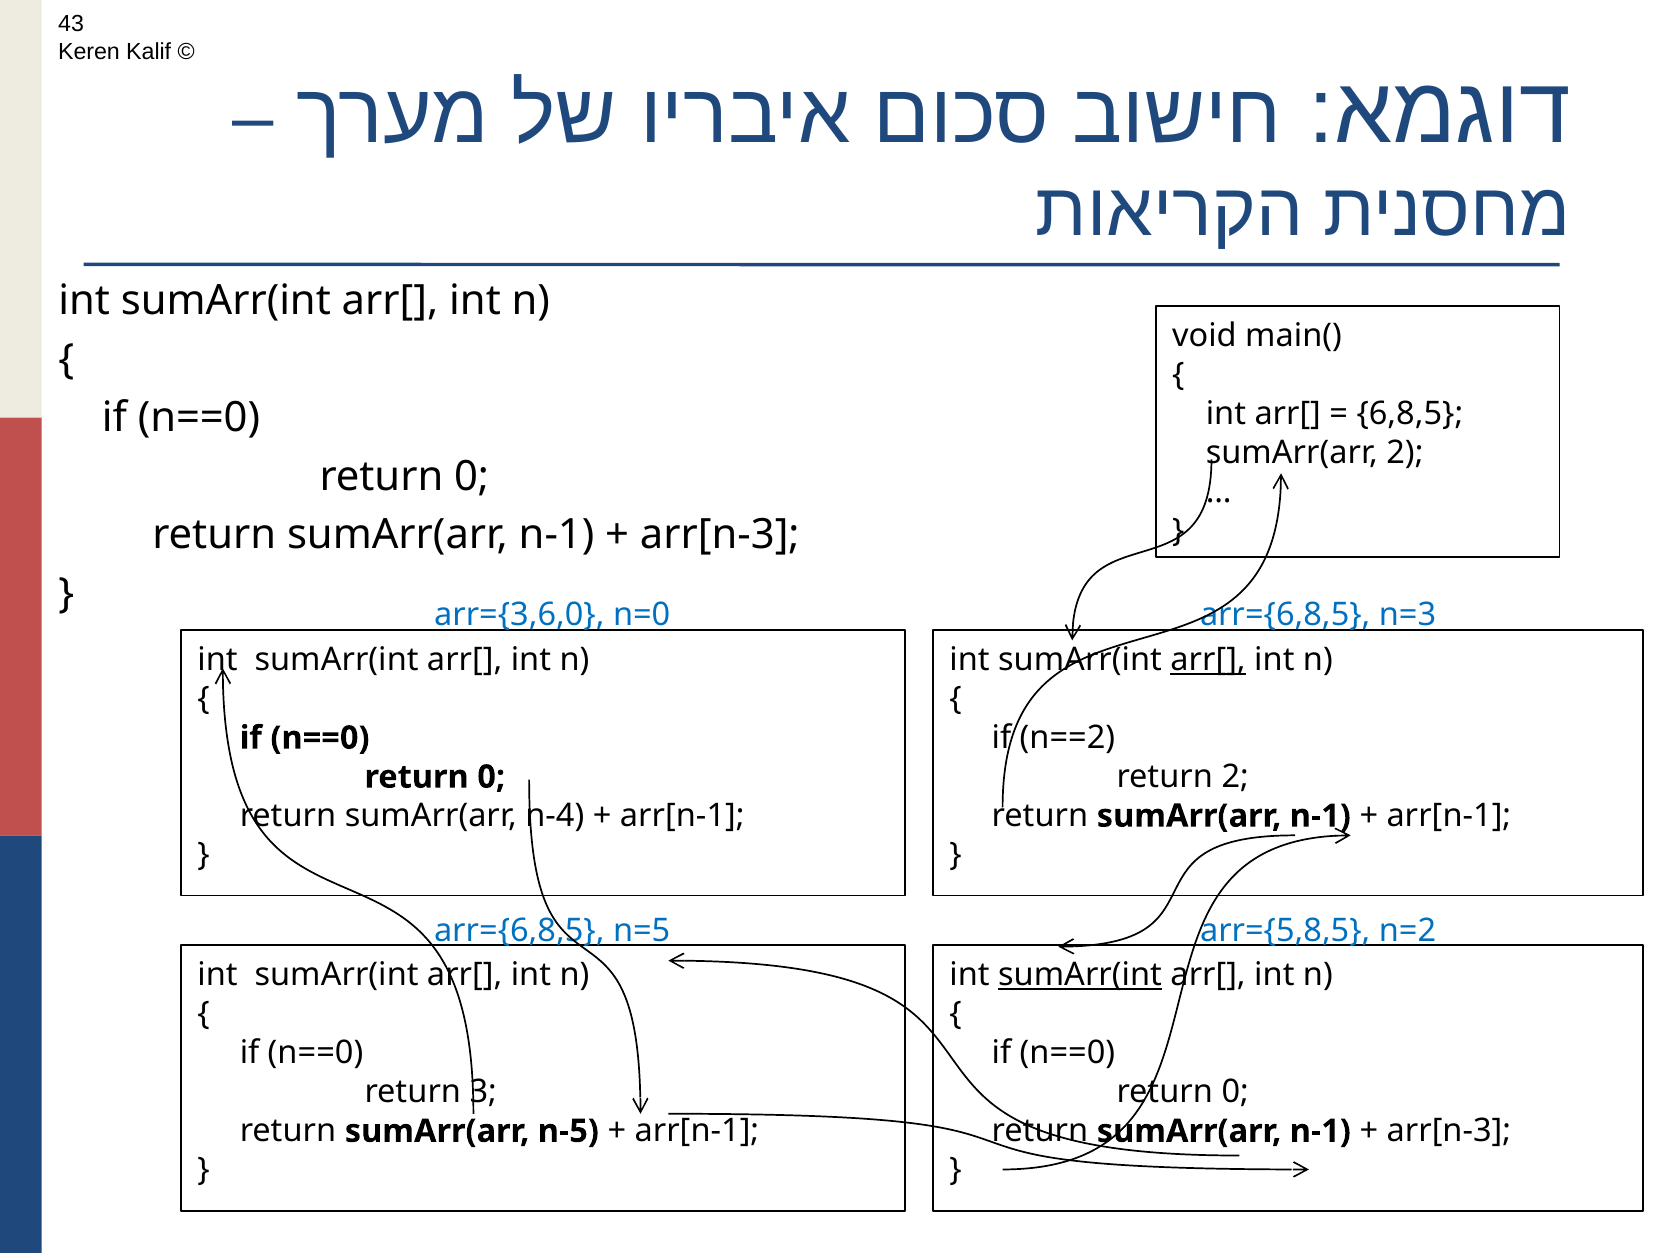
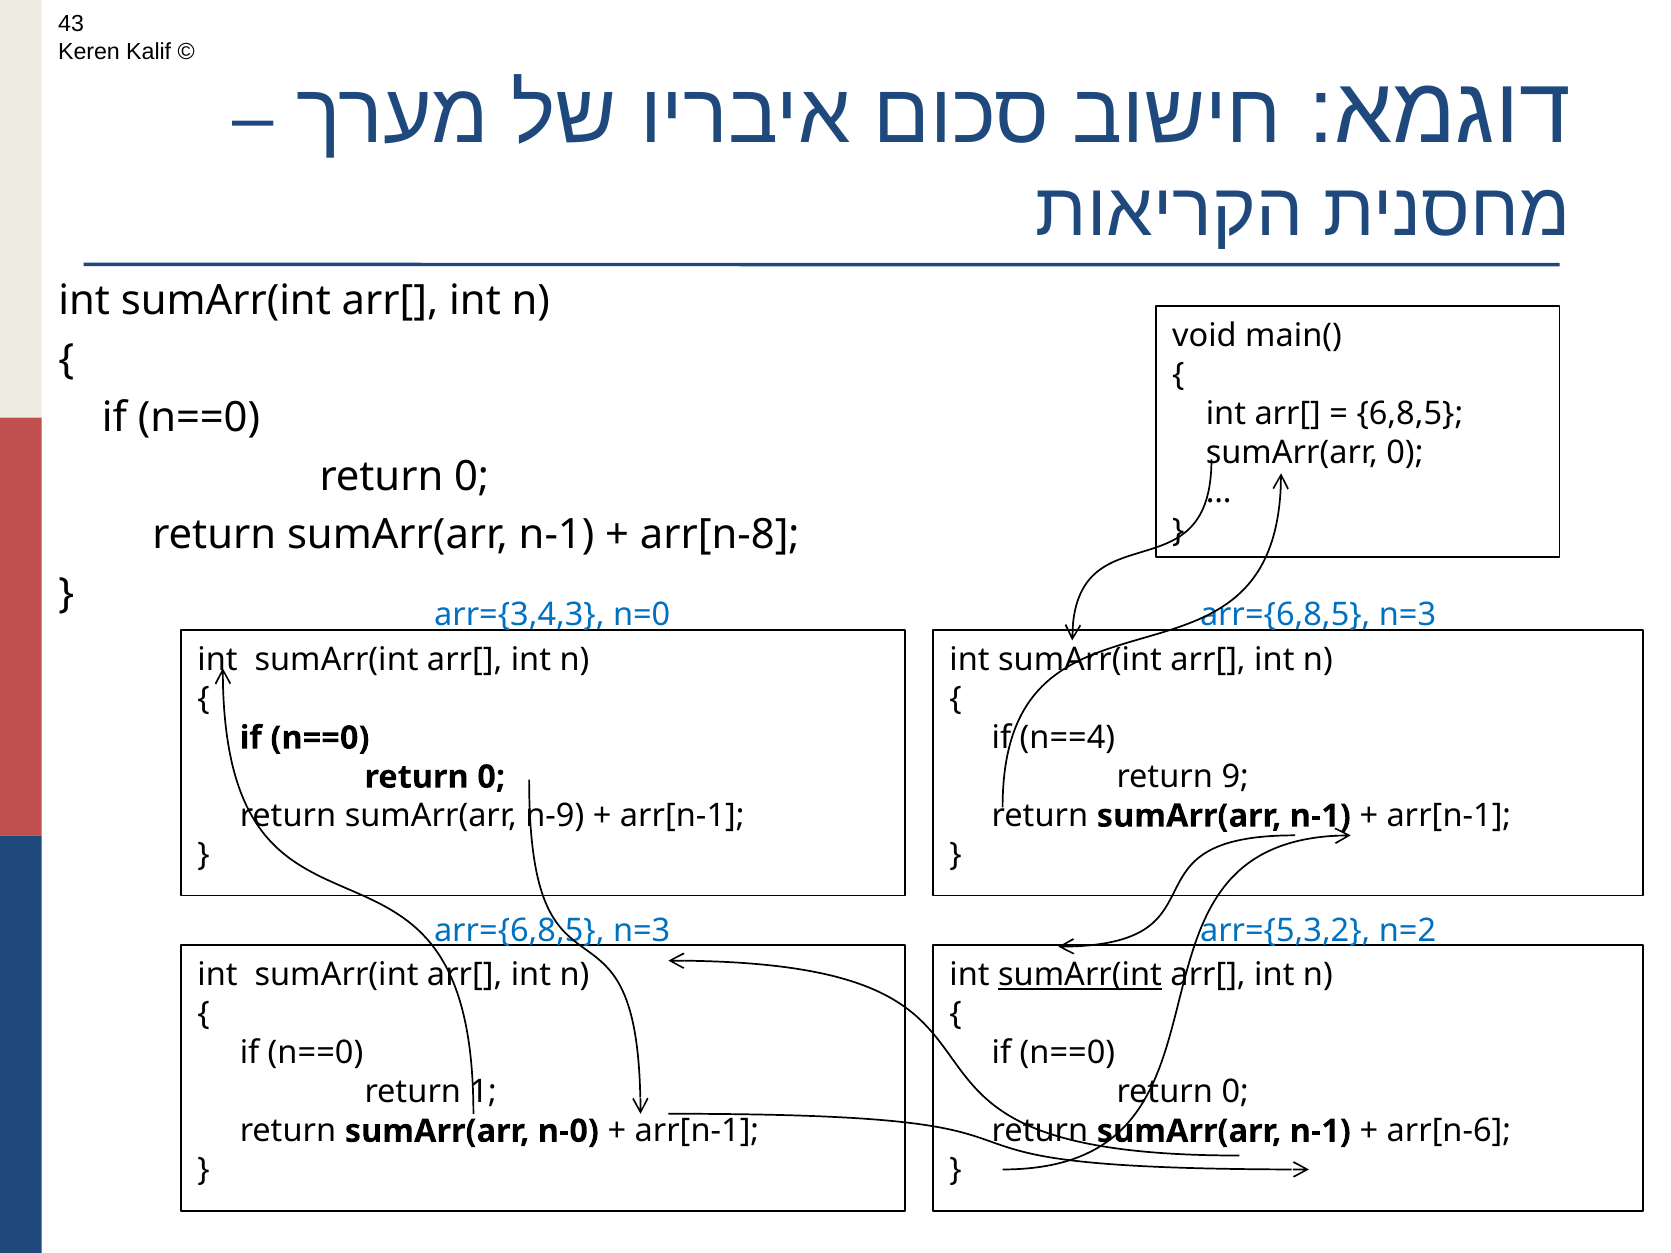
sumArr(arr 2: 2 -> 0
arr[n-3 at (720, 535): arr[n-3 -> arr[n-8
arr={3,6,0: arr={3,6,0 -> arr={3,4,3
arr[ at (1208, 660) underline: present -> none
n==2: n==2 -> n==4
return 2: 2 -> 9
n-4: n-4 -> n-9
n=5 at (642, 930): n=5 -> n=3
arr={5,8,5: arr={5,8,5 -> arr={5,3,2
3: 3 -> 1
n-5: n-5 -> n-0
arr[n-3 at (1449, 1131): arr[n-3 -> arr[n-6
